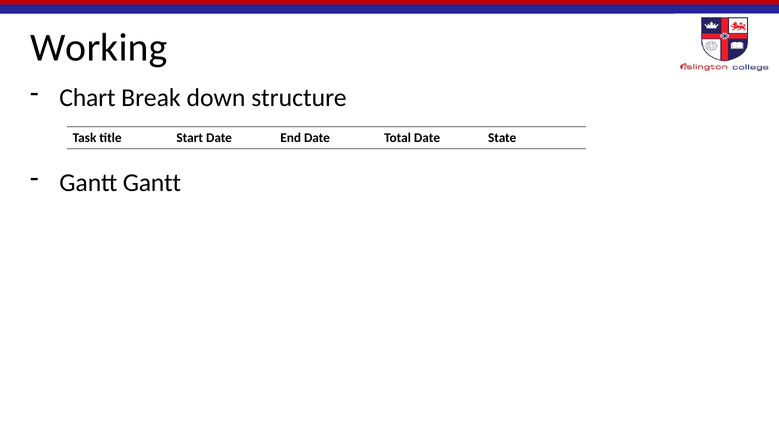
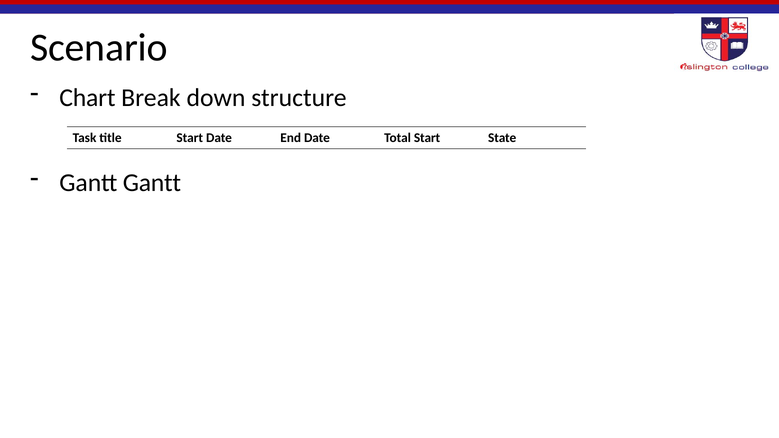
Working: Working -> Scenario
Total Date: Date -> Start
